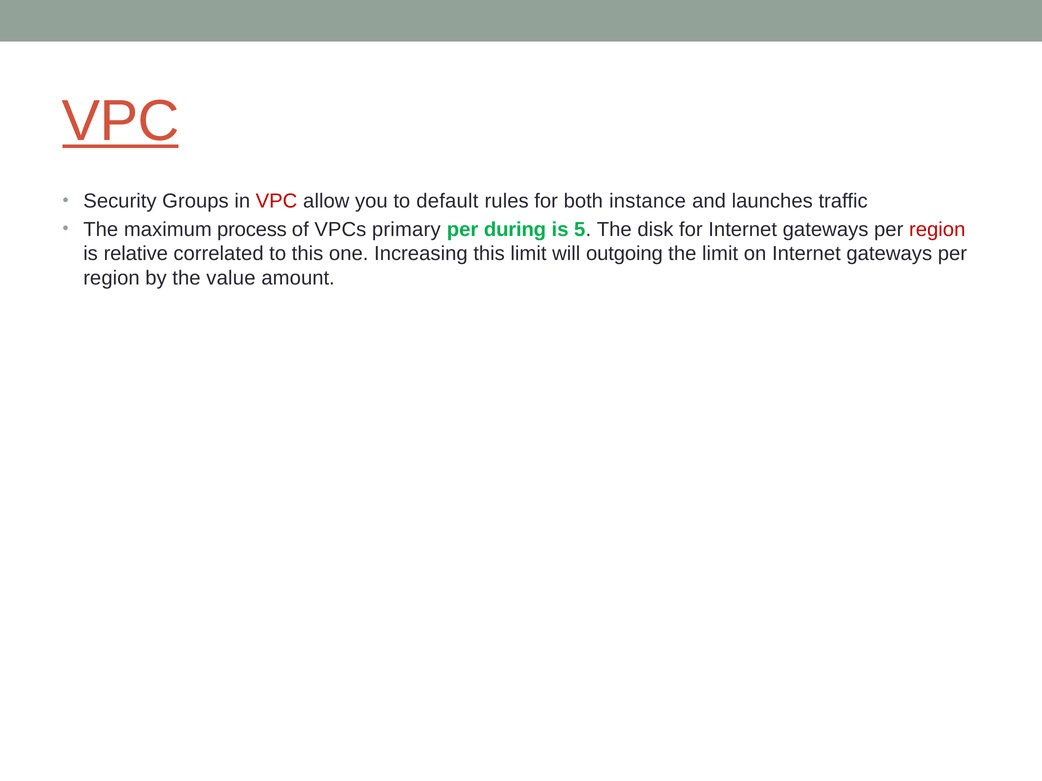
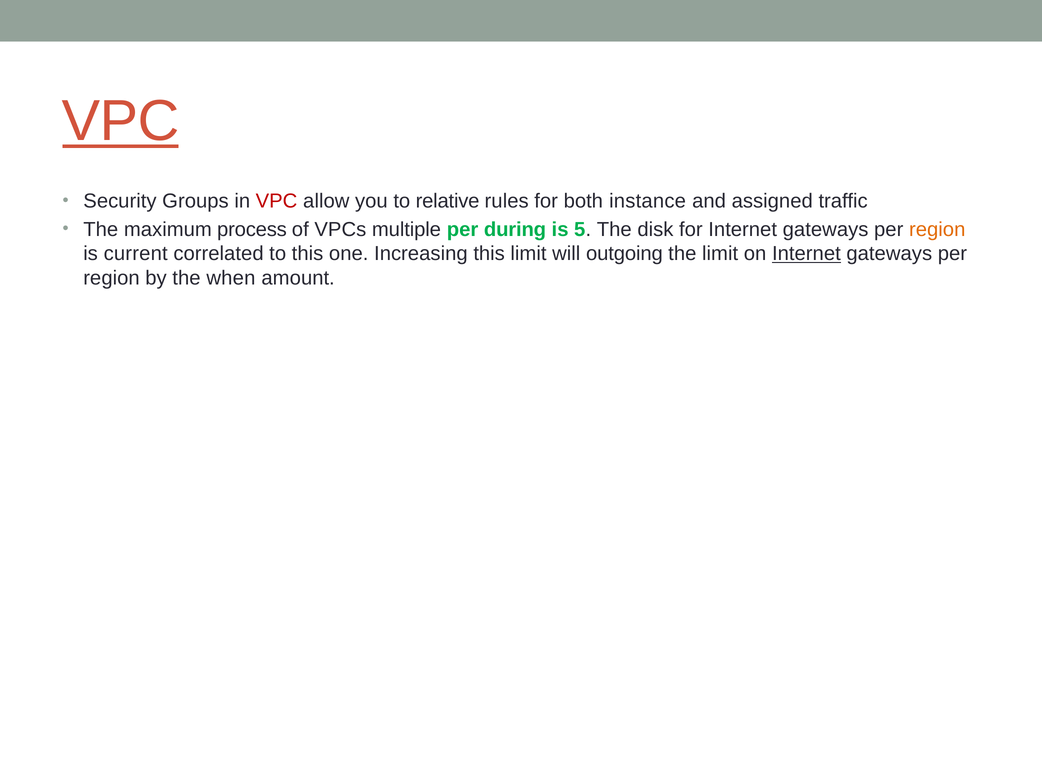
default: default -> relative
launches: launches -> assigned
primary: primary -> multiple
region at (937, 230) colour: red -> orange
relative: relative -> current
Internet at (806, 254) underline: none -> present
value: value -> when
